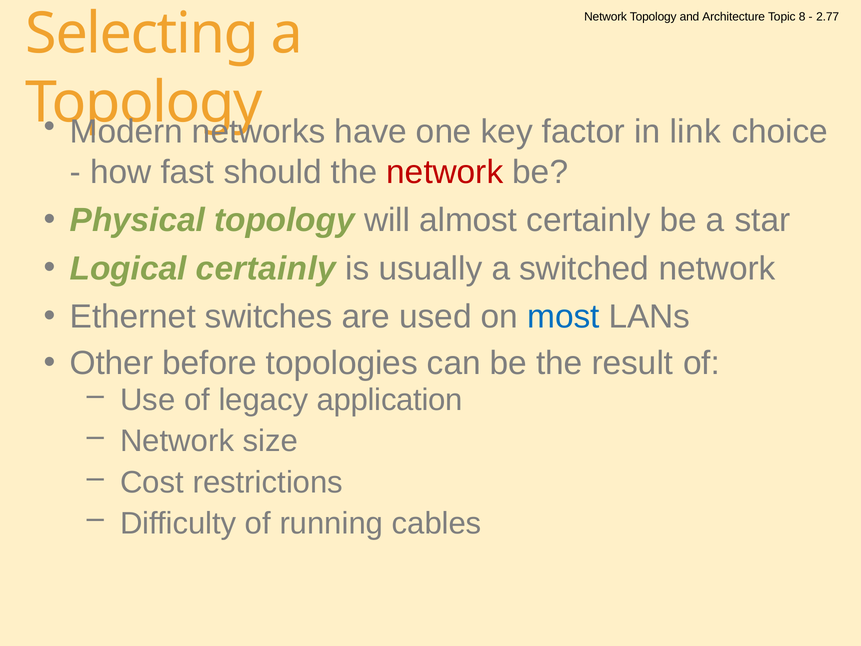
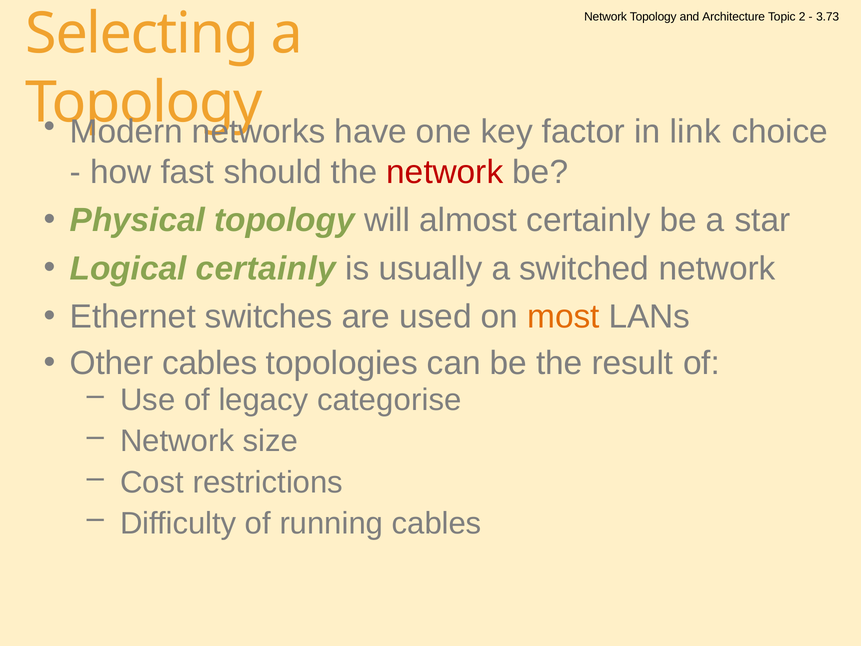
8: 8 -> 2
2.77: 2.77 -> 3.73
most colour: blue -> orange
Other before: before -> cables
application: application -> categorise
